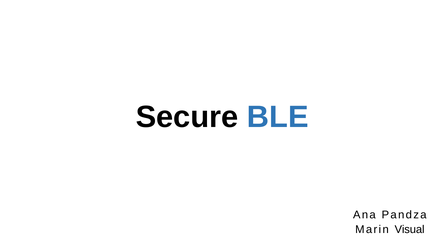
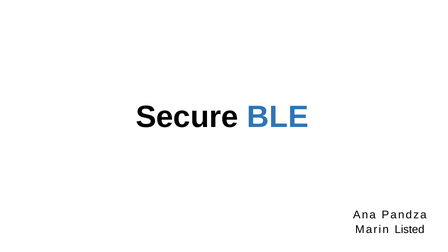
Visual: Visual -> Listed
